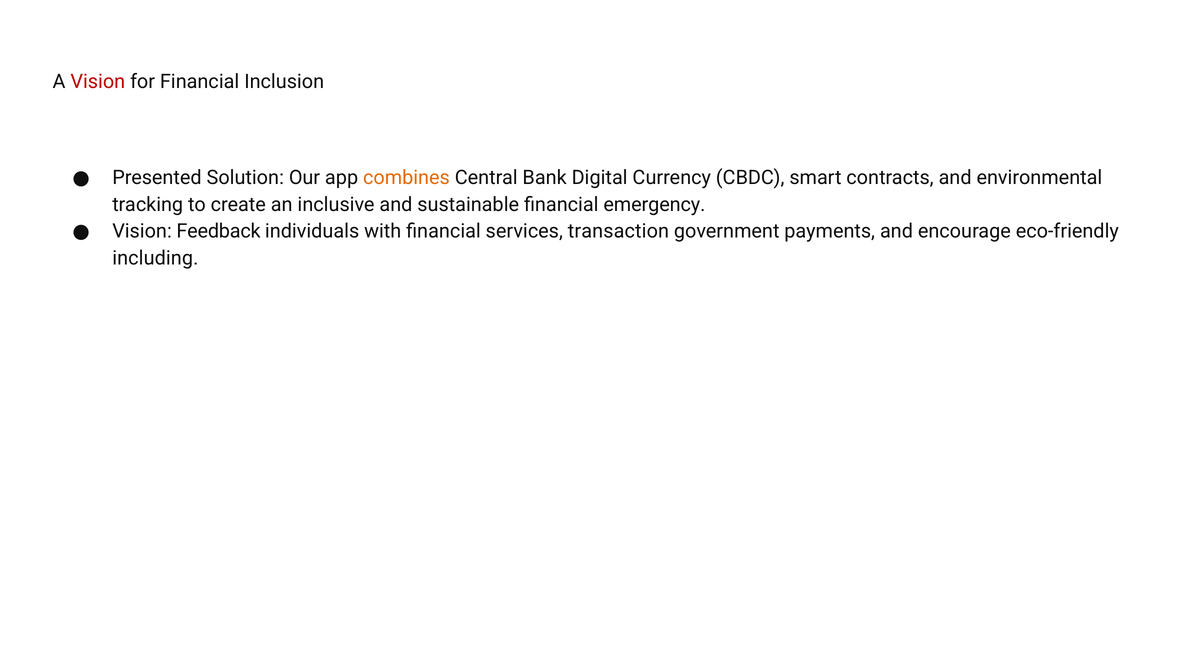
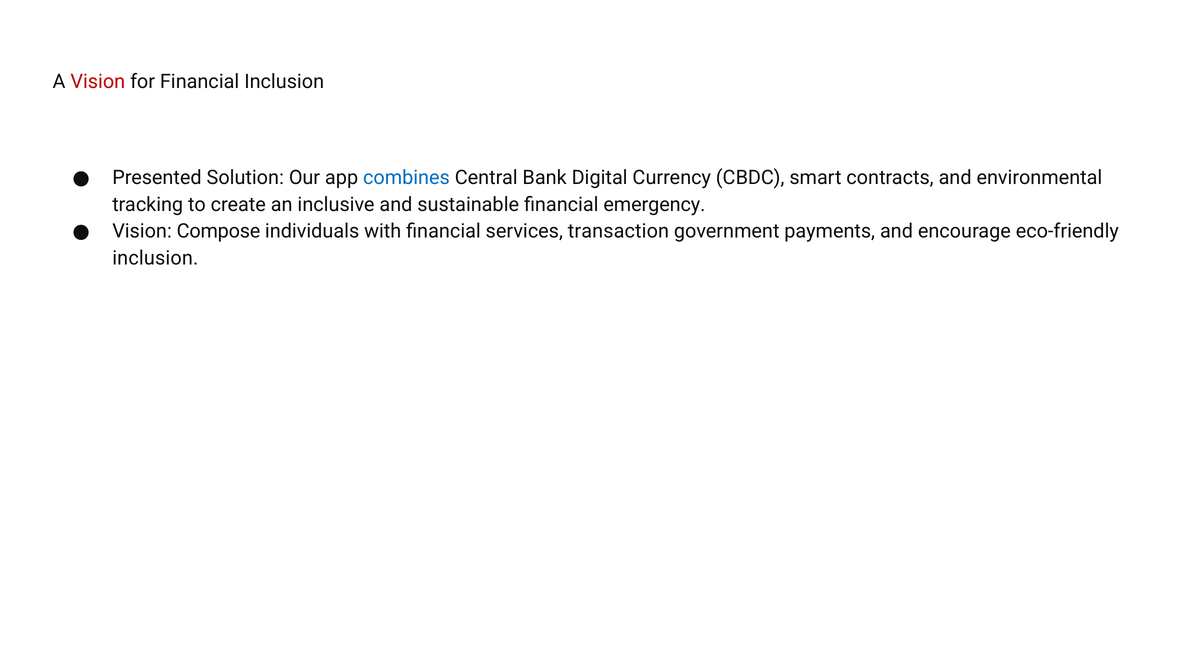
combines colour: orange -> blue
Feedback: Feedback -> Compose
including at (155, 258): including -> inclusion
